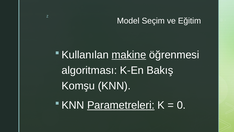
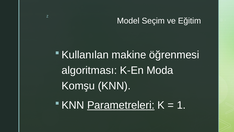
makine underline: present -> none
Bakış: Bakış -> Moda
0: 0 -> 1
